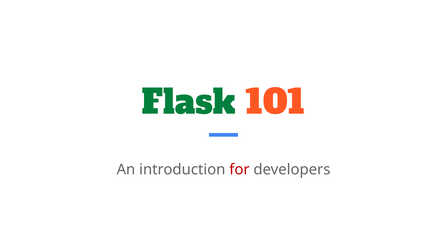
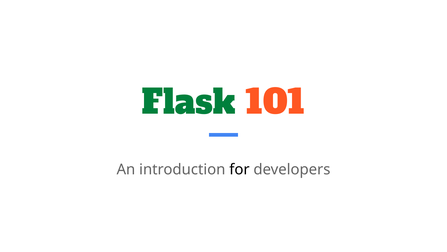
for colour: red -> black
